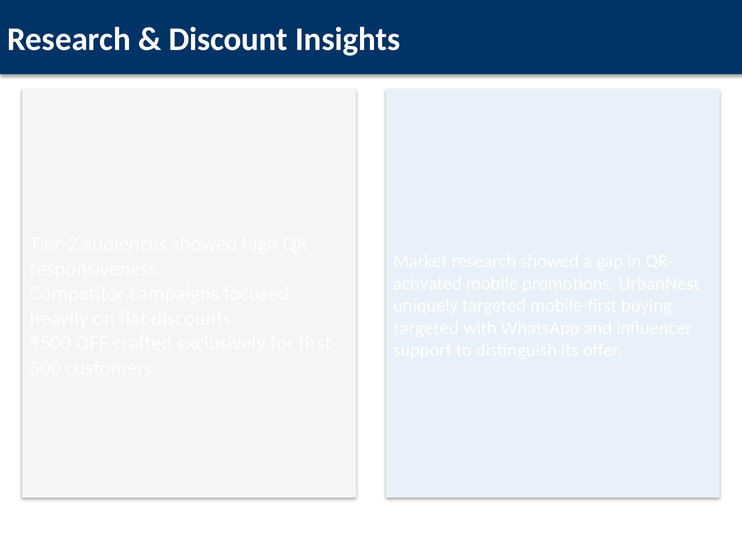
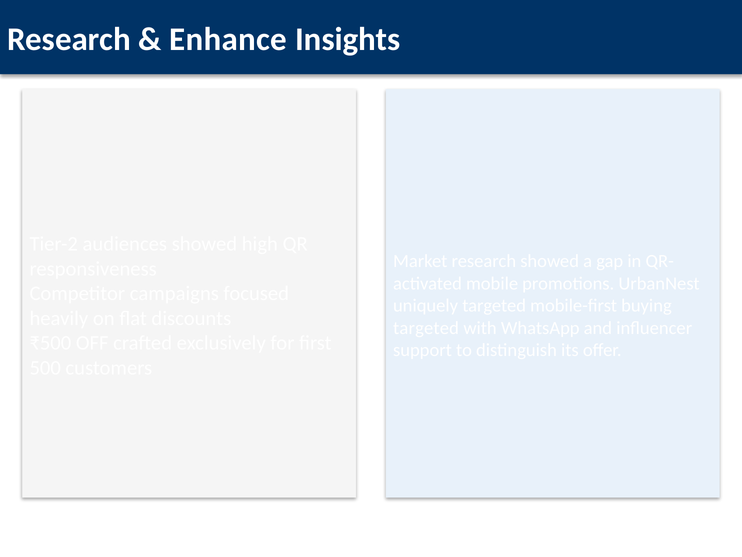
Discount: Discount -> Enhance
